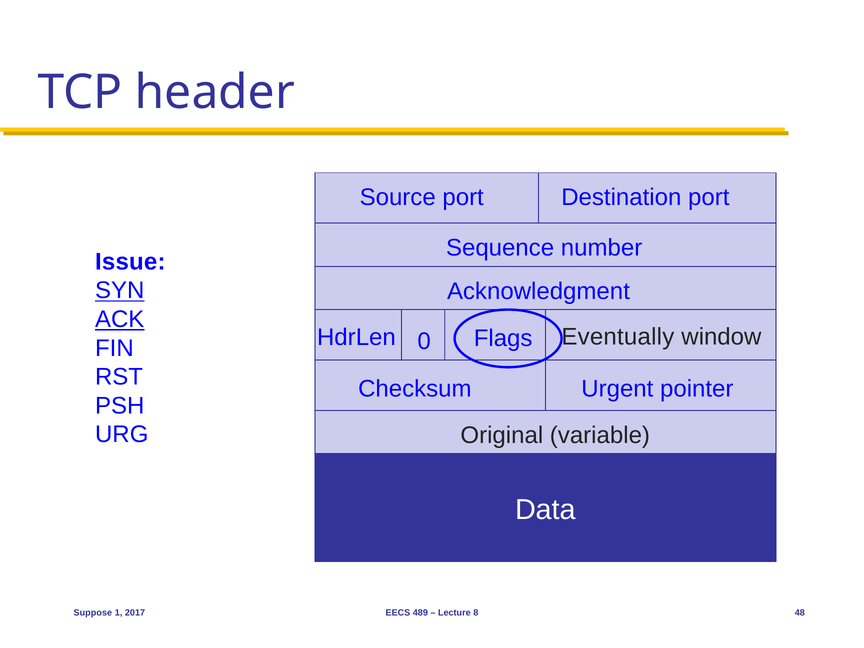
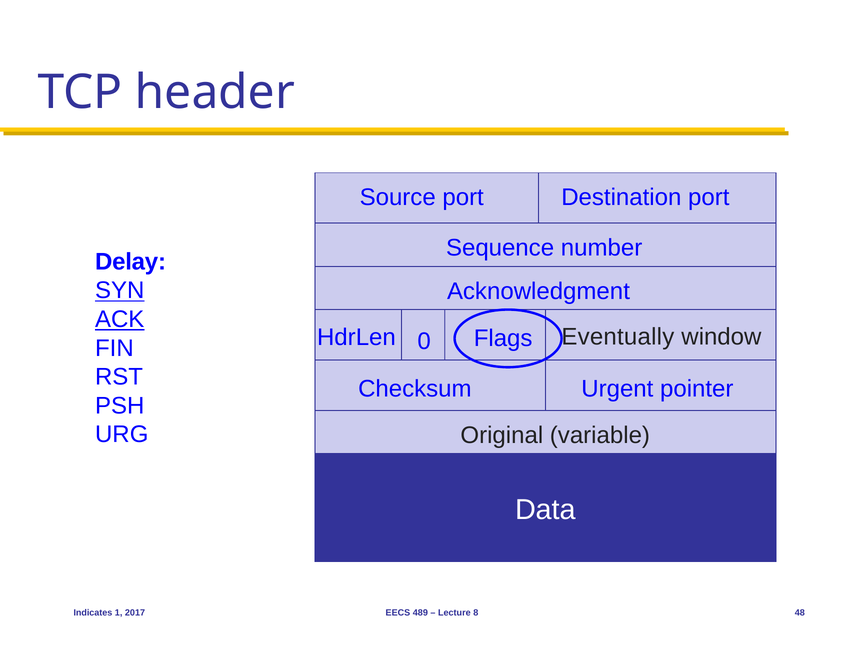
Issue: Issue -> Delay
Suppose: Suppose -> Indicates
